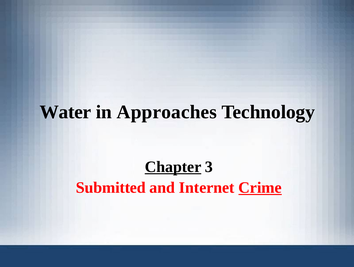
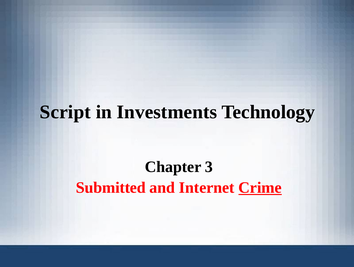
Water: Water -> Script
Approaches: Approaches -> Investments
Chapter underline: present -> none
